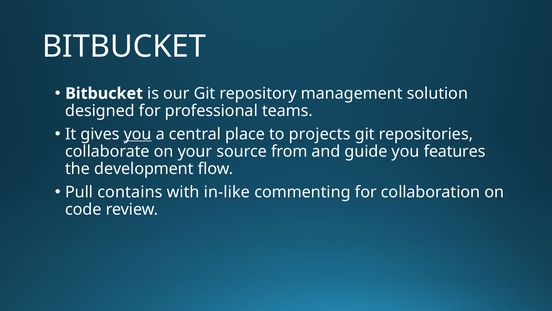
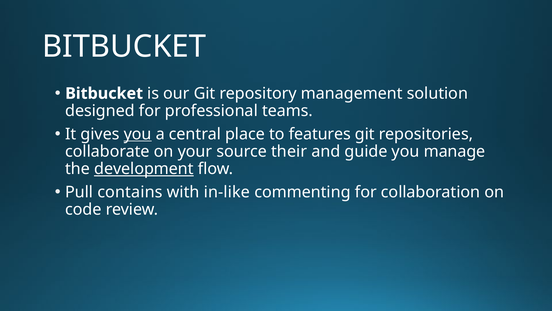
projects: projects -> features
from: from -> their
features: features -> manage
development underline: none -> present
